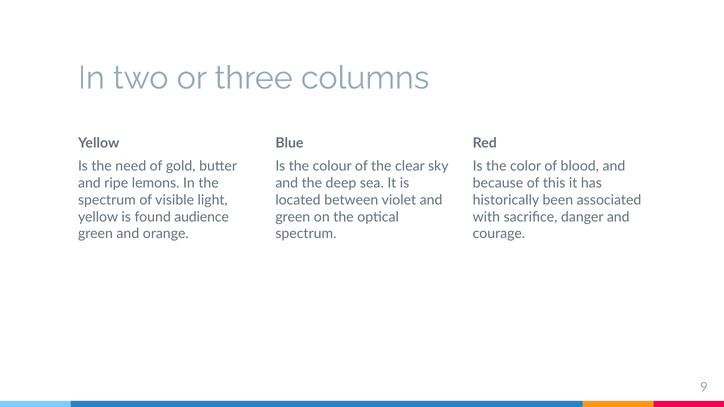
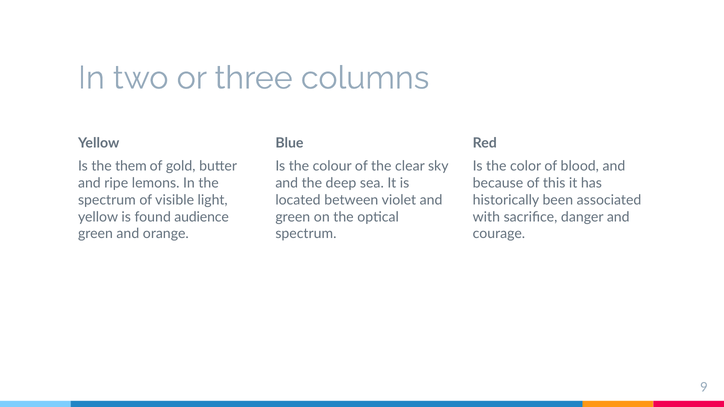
need: need -> them
